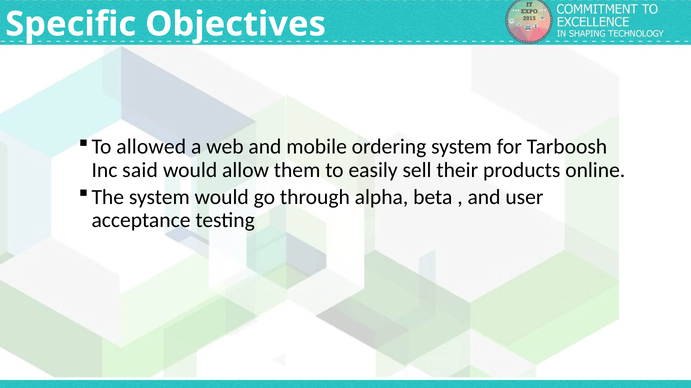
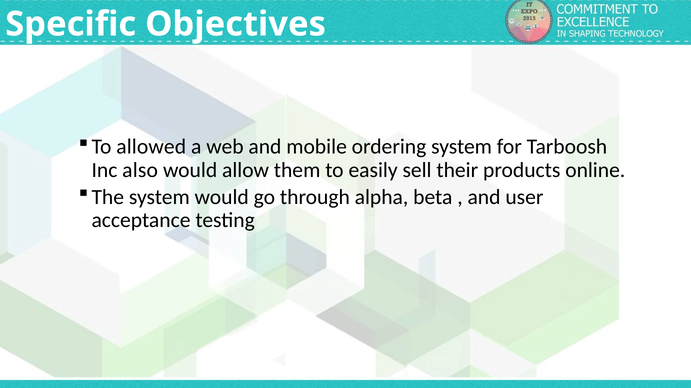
said: said -> also
